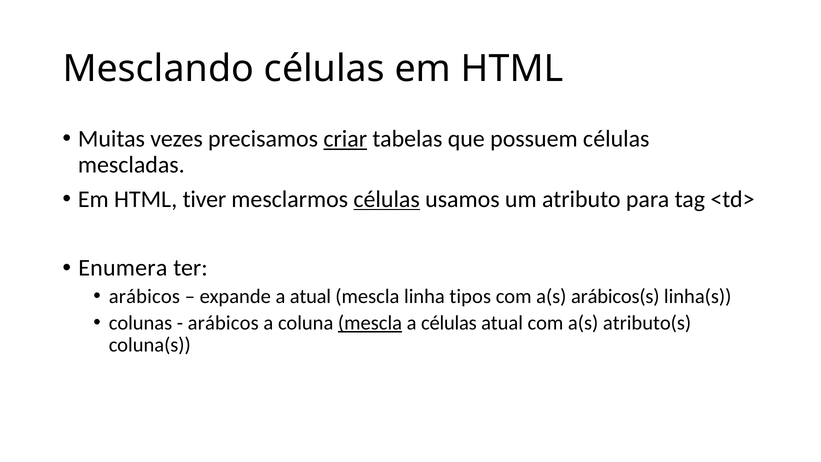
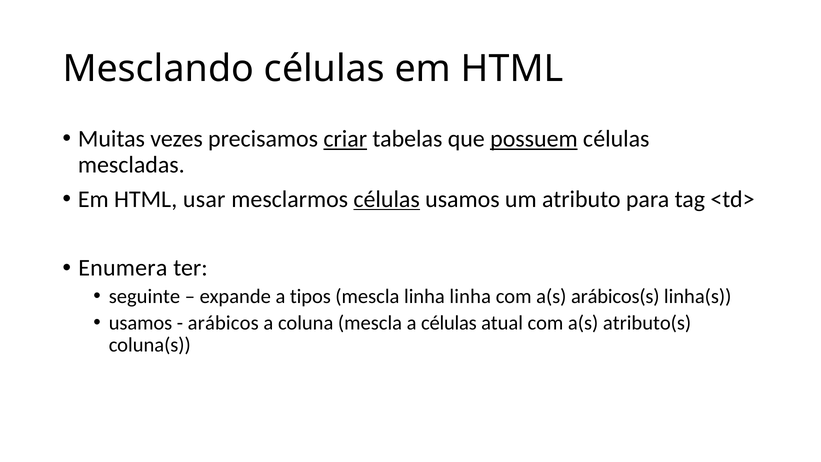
possuem underline: none -> present
tiver: tiver -> usar
arábicos at (144, 296): arábicos -> seguinte
a atual: atual -> tipos
linha tipos: tipos -> linha
colunas at (140, 323): colunas -> usamos
mescla at (370, 323) underline: present -> none
